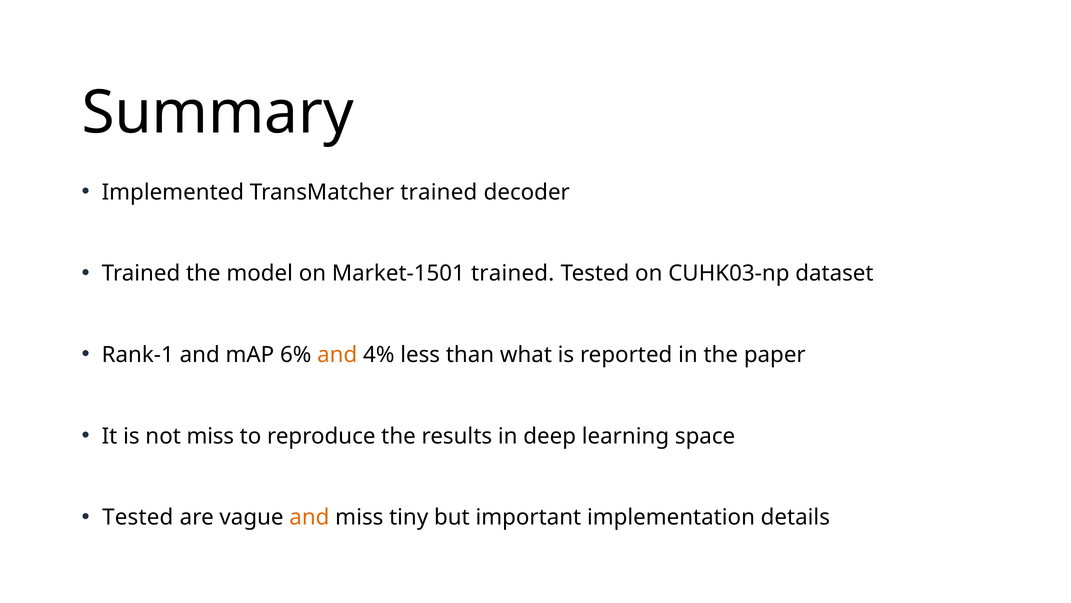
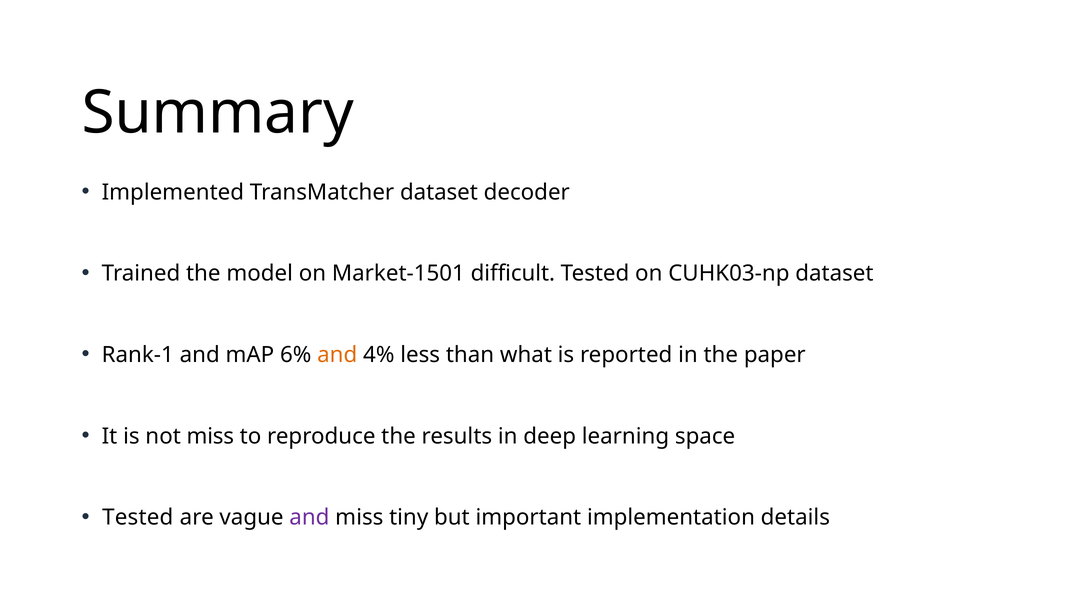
TransMatcher trained: trained -> dataset
Market-1501 trained: trained -> difficult
and at (309, 517) colour: orange -> purple
